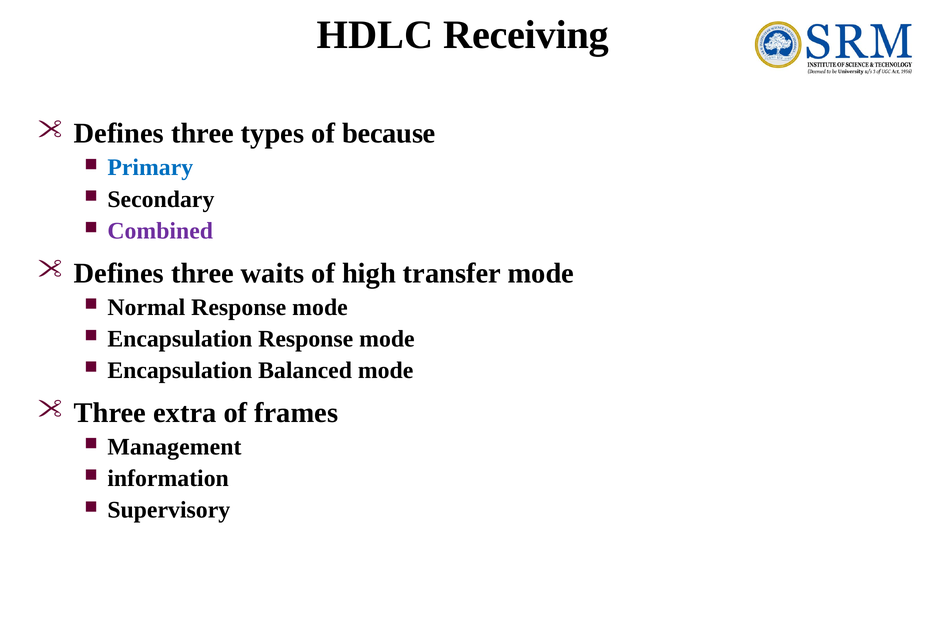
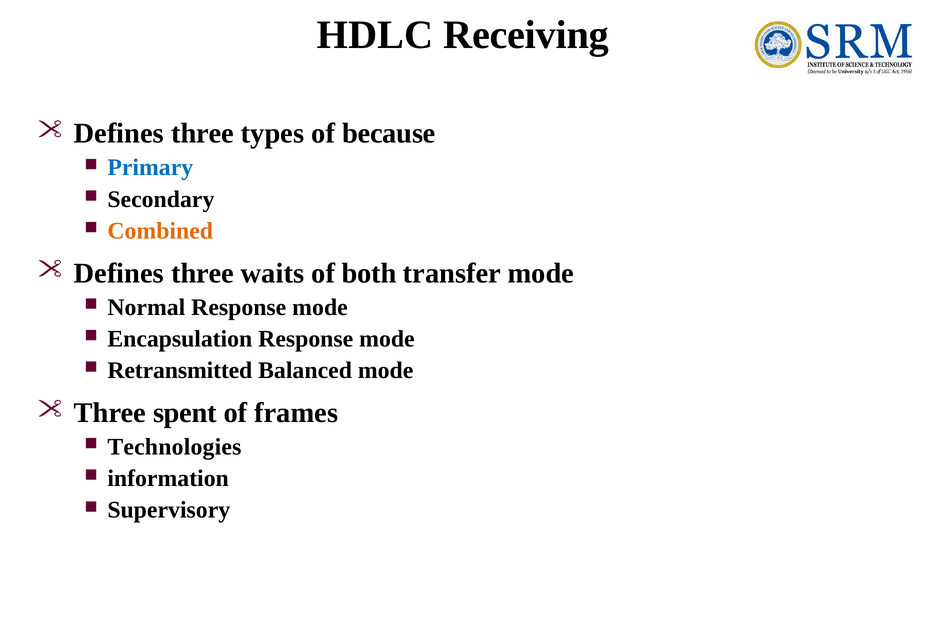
Combined colour: purple -> orange
high: high -> both
Encapsulation at (180, 370): Encapsulation -> Retransmitted
extra: extra -> spent
Management: Management -> Technologies
